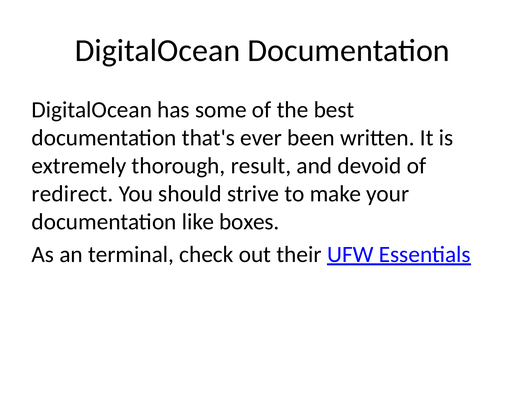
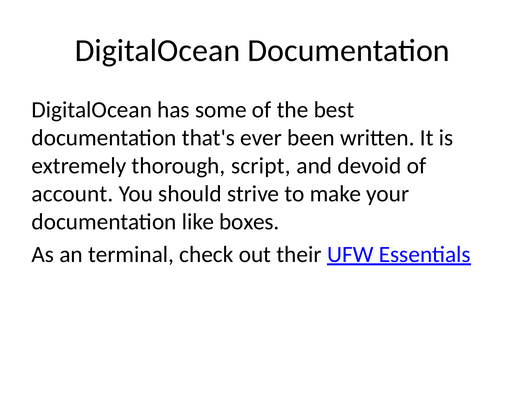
result: result -> script
redirect: redirect -> account
